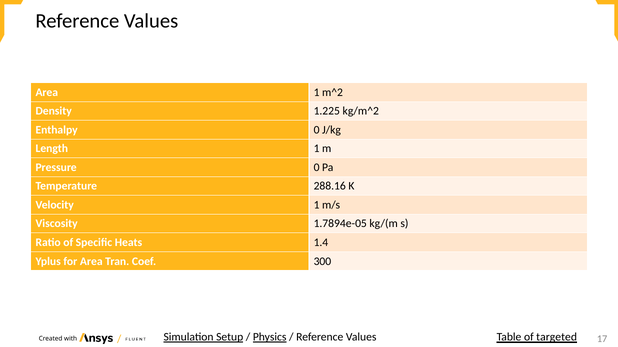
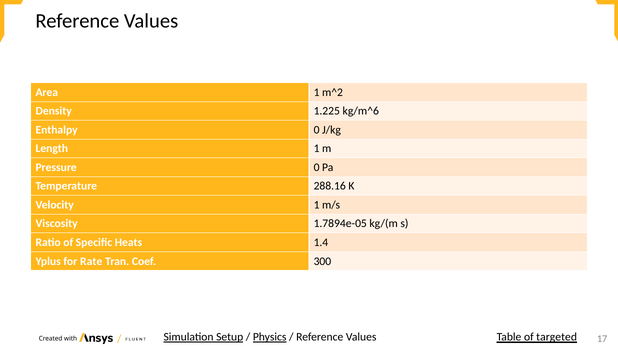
kg/m^2: kg/m^2 -> kg/m^6
for Area: Area -> Rate
